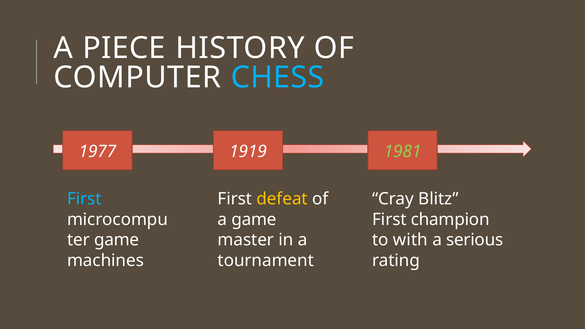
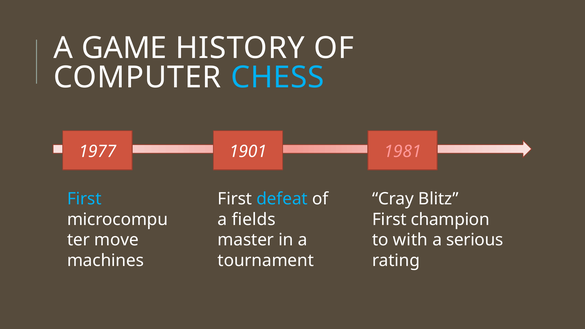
PIECE: PIECE -> GAME
1919: 1919 -> 1901
1981 colour: light green -> pink
defeat colour: yellow -> light blue
a game: game -> fields
game at (117, 240): game -> move
